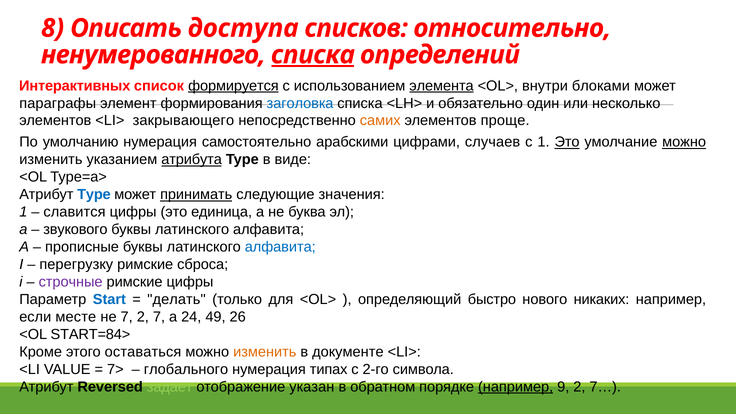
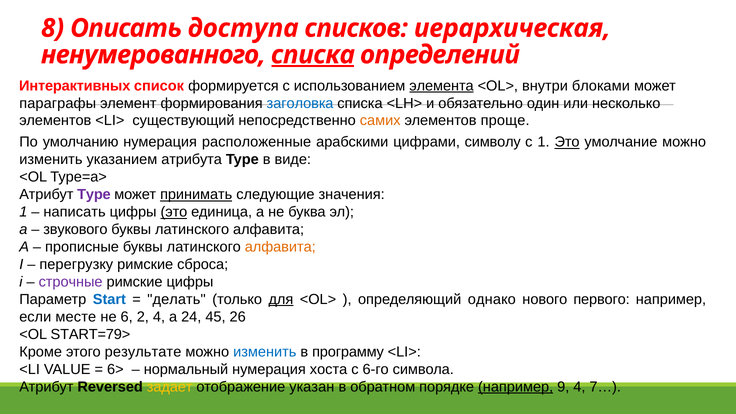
относительно: относительно -> иерархическая
формируется underline: present -> none
закрывающего: закрывающего -> существующий
самостоятельно: самостоятельно -> расположенные
случаев: случаев -> символу
можно at (684, 142) underline: present -> none
атрибута underline: present -> none
Type at (94, 195) colour: blue -> purple
славится: славится -> написать
это at (174, 212) underline: none -> present
алфавита at (280, 247) colour: blue -> orange
для underline: none -> present
быстро: быстро -> однако
никаких: никаких -> первого
не 7: 7 -> 6
2 7: 7 -> 4
49: 49 -> 45
START=84>: START=84> -> START=79>
оставаться: оставаться -> результате
изменить at (265, 352) colour: orange -> blue
документе: документе -> программу
7>: 7> -> 6>
глобального: глобального -> нормальный
типах: типах -> хоста
2-го: 2-го -> 6-го
задает colour: light green -> yellow
9 2: 2 -> 4
